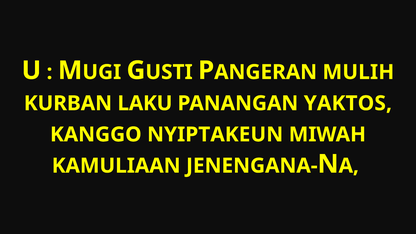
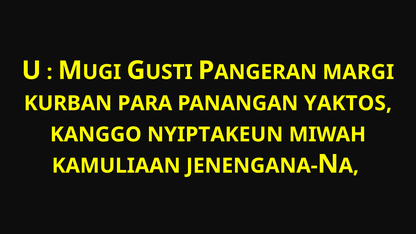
MULIH: MULIH -> MARGI
LAKU: LAKU -> PARA
